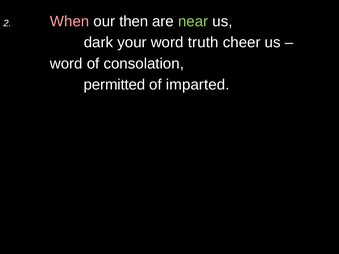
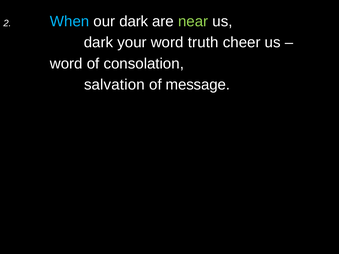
When colour: pink -> light blue
our then: then -> dark
permitted: permitted -> salvation
imparted: imparted -> message
